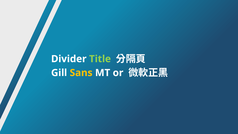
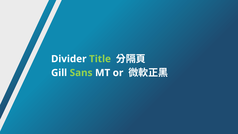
Sans colour: yellow -> light green
